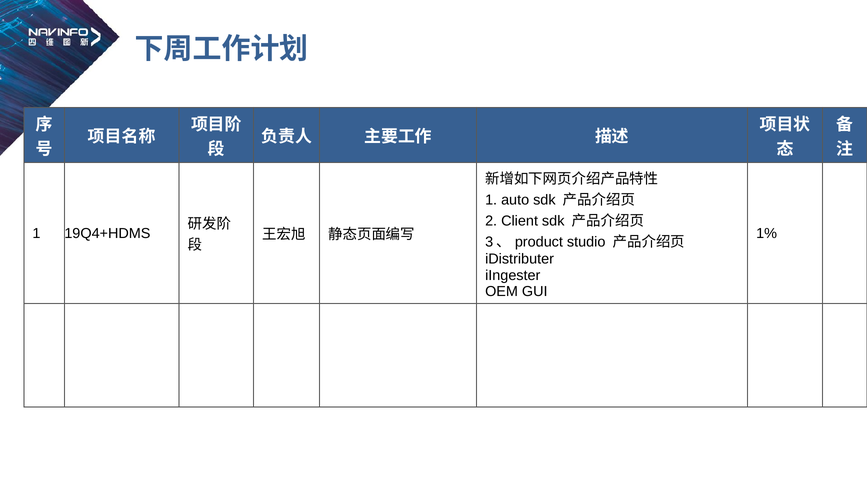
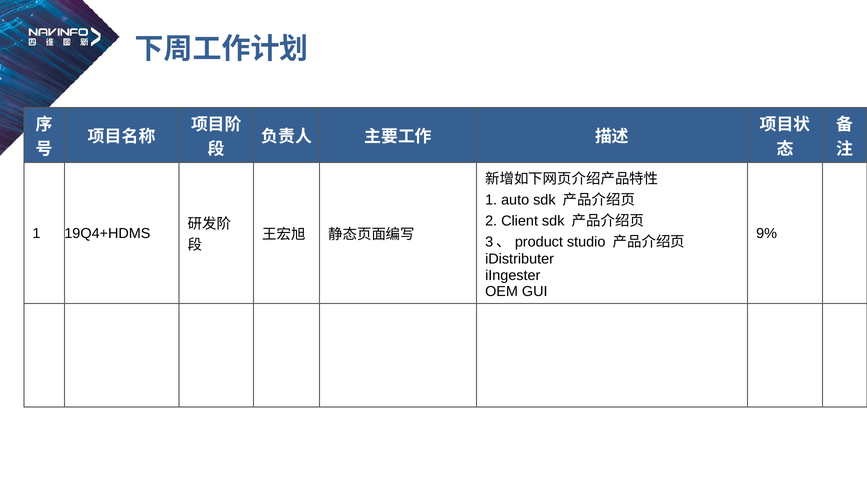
1%: 1% -> 9%
